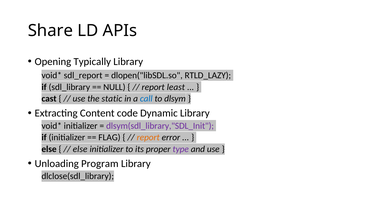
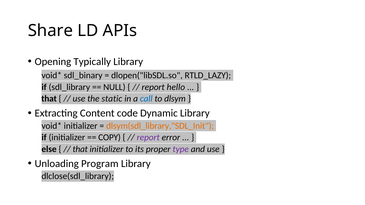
sdl_report: sdl_report -> sdl_binary
least: least -> hello
cast at (49, 99): cast -> that
dlsym(sdl_library,"SDL_Init colour: purple -> orange
FLAG: FLAG -> COPY
report at (148, 138) colour: orange -> purple
else at (80, 149): else -> that
